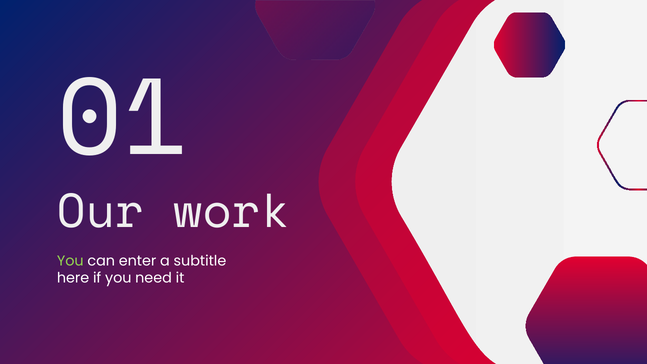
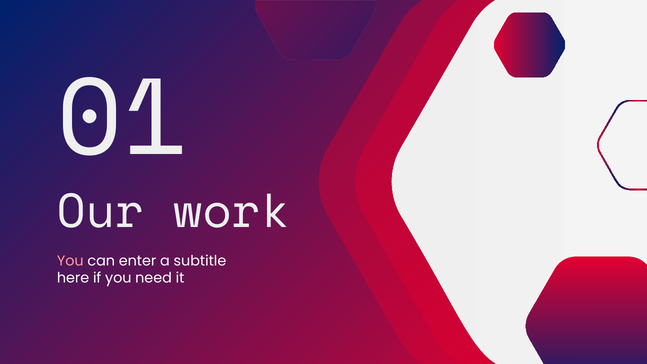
You at (70, 261) colour: light green -> pink
